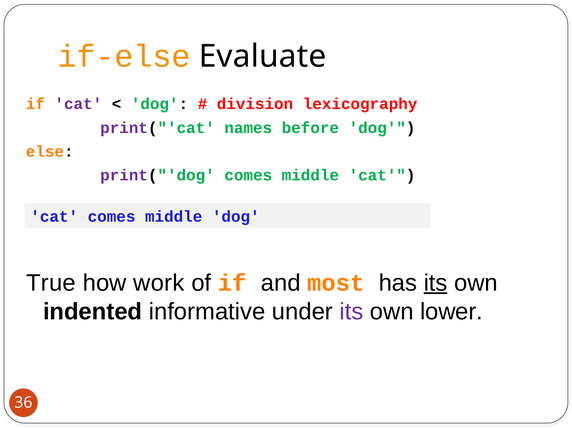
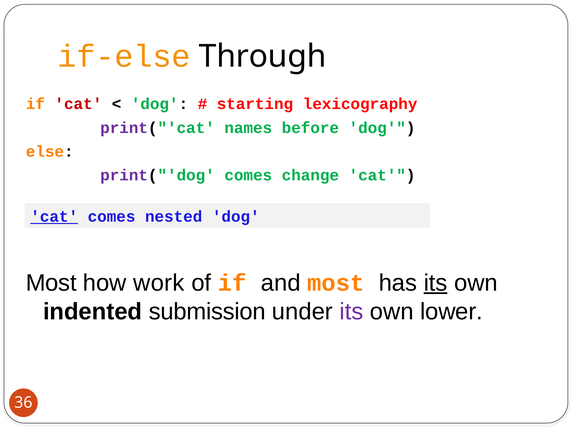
Evaluate: Evaluate -> Through
cat at (78, 104) colour: purple -> red
division: division -> starting
print("'dog comes middle: middle -> change
cat at (54, 217) underline: none -> present
middle at (174, 217): middle -> nested
True at (51, 283): True -> Most
informative: informative -> submission
